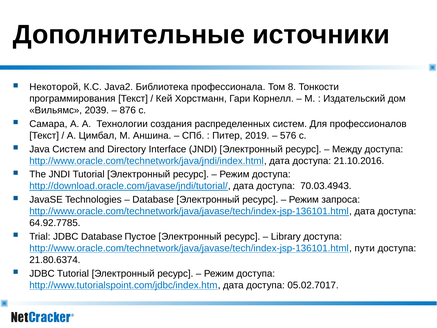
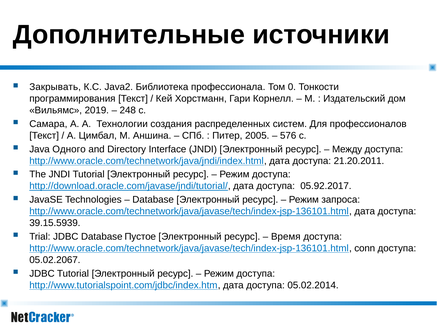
Некоторой: Некоторой -> Закрывать
8: 8 -> 0
2039: 2039 -> 2019
876: 876 -> 248
2019: 2019 -> 2005
Java Систем: Систем -> Одного
21.10.2016: 21.10.2016 -> 21.20.2011
70.03.4943: 70.03.4943 -> 05.92.2017
64.92.7785: 64.92.7785 -> 39.15.5939
Library: Library -> Время
пути: пути -> conn
21.80.6374: 21.80.6374 -> 05.02.2067
05.02.7017: 05.02.7017 -> 05.02.2014
